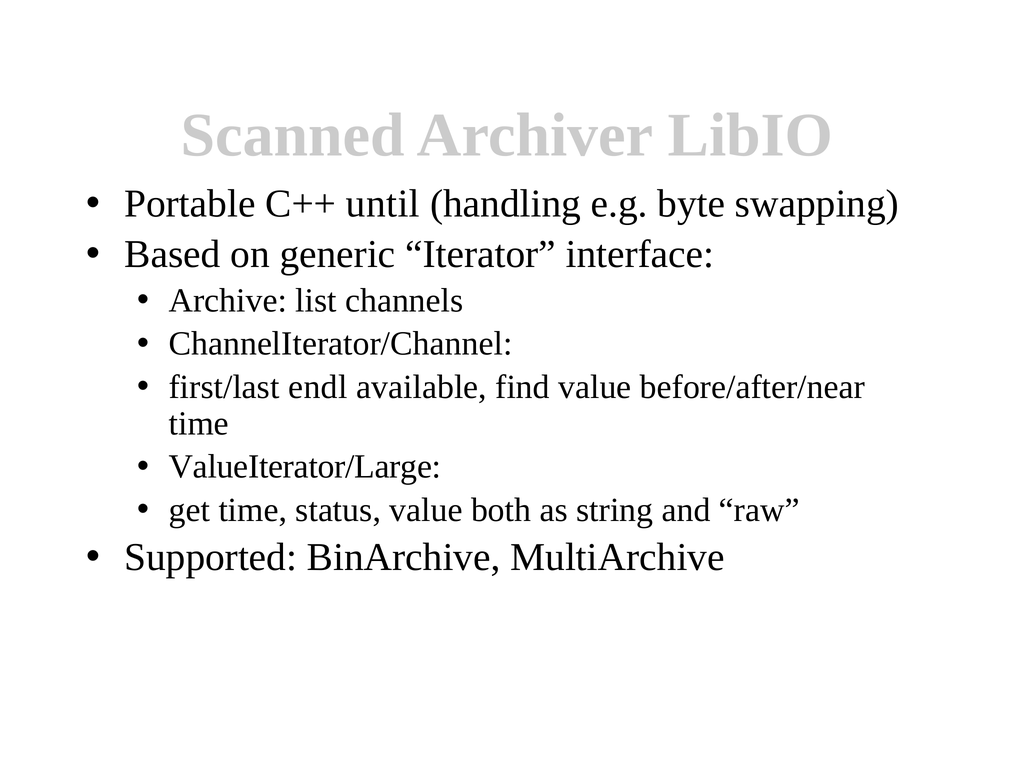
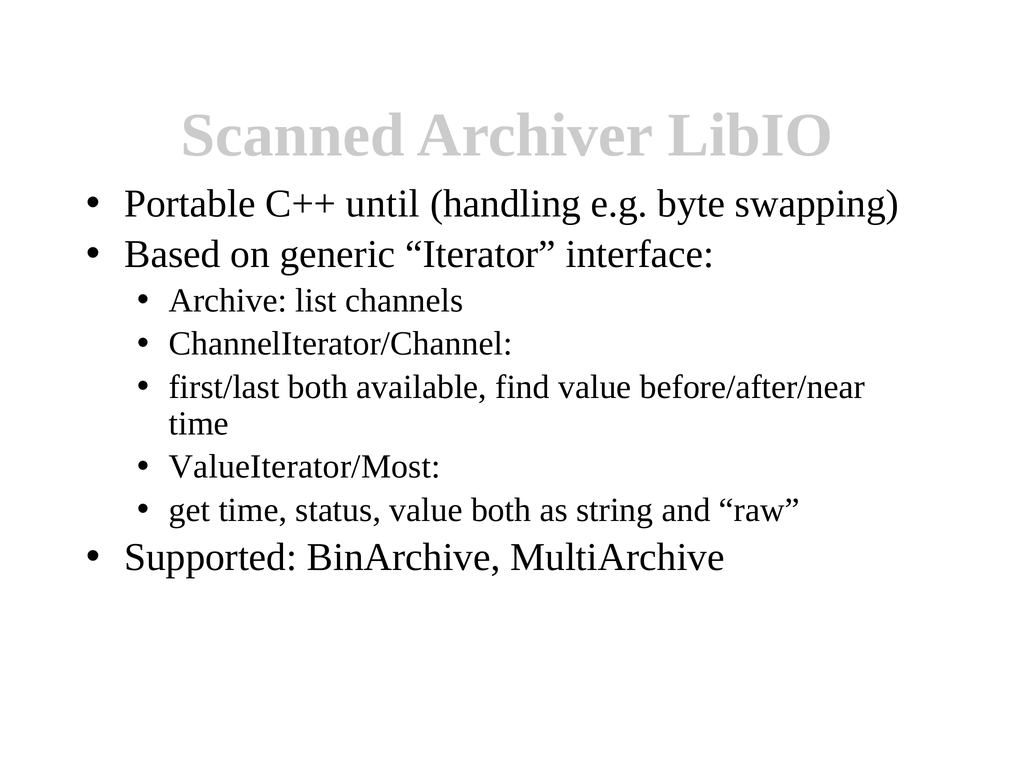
first/last endl: endl -> both
ValueIterator/Large: ValueIterator/Large -> ValueIterator/Most
